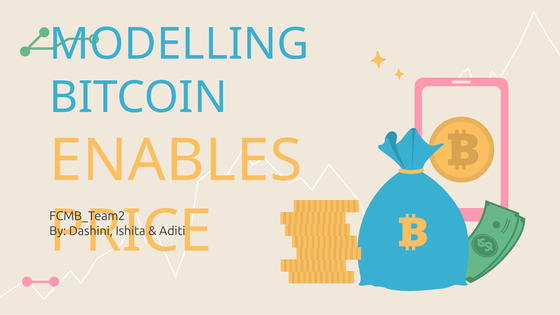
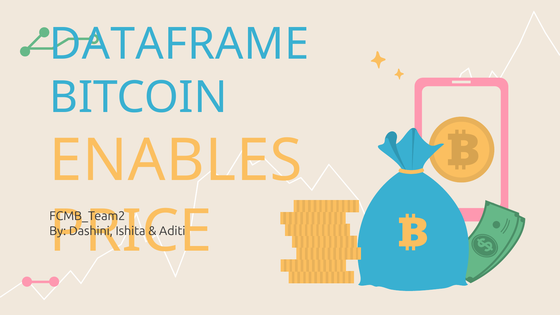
MODELLING: MODELLING -> DATAFRAME
